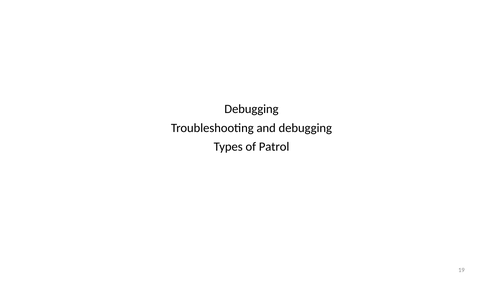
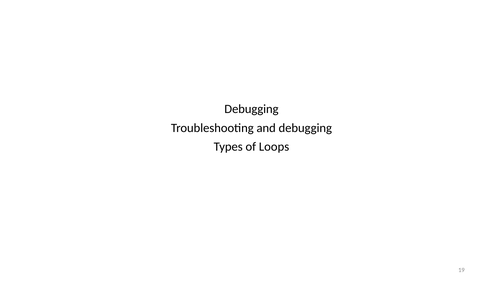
Patrol: Patrol -> Loops
